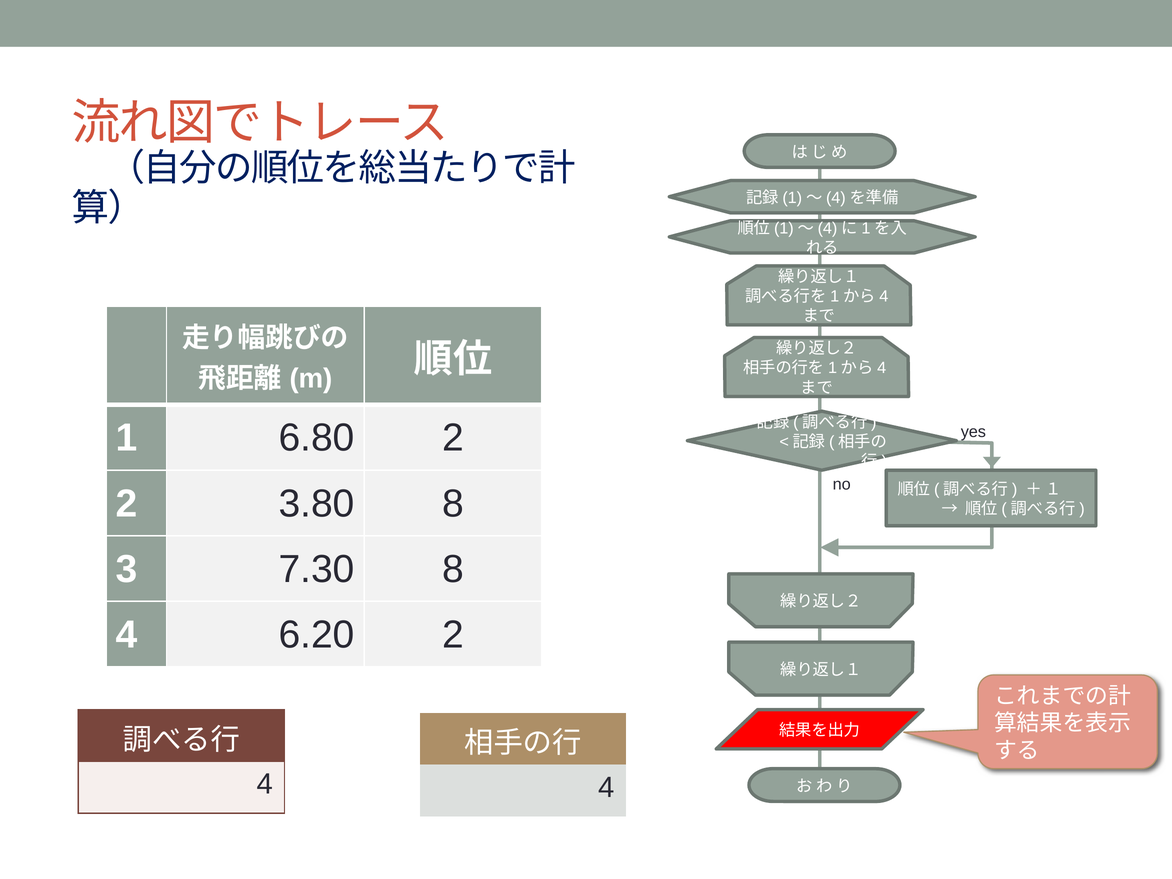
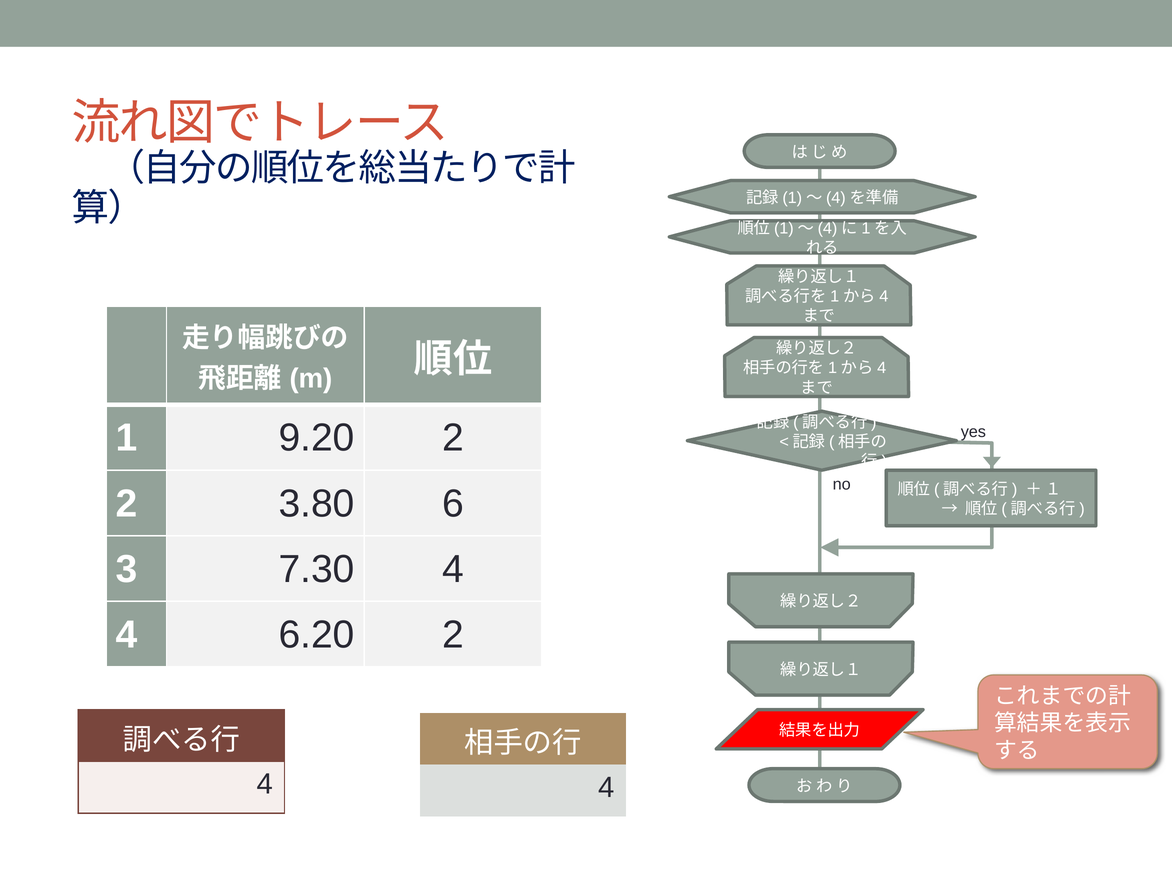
6.80: 6.80 -> 9.20
3.80 8: 8 -> 6
7.30 8: 8 -> 4
